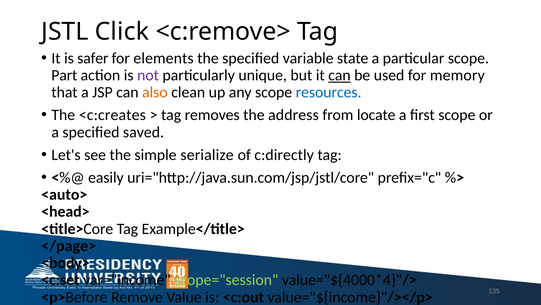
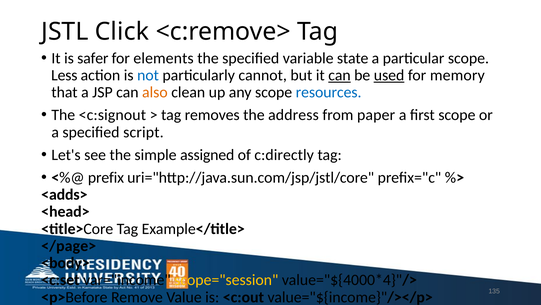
Part: Part -> Less
not colour: purple -> blue
unique: unique -> cannot
used underline: none -> present
<c:creates: <c:creates -> <c:signout
locate: locate -> paper
saved: saved -> script
serialize: serialize -> assigned
easily: easily -> prefix
<auto>: <auto> -> <adds>
scope="session colour: light green -> yellow
